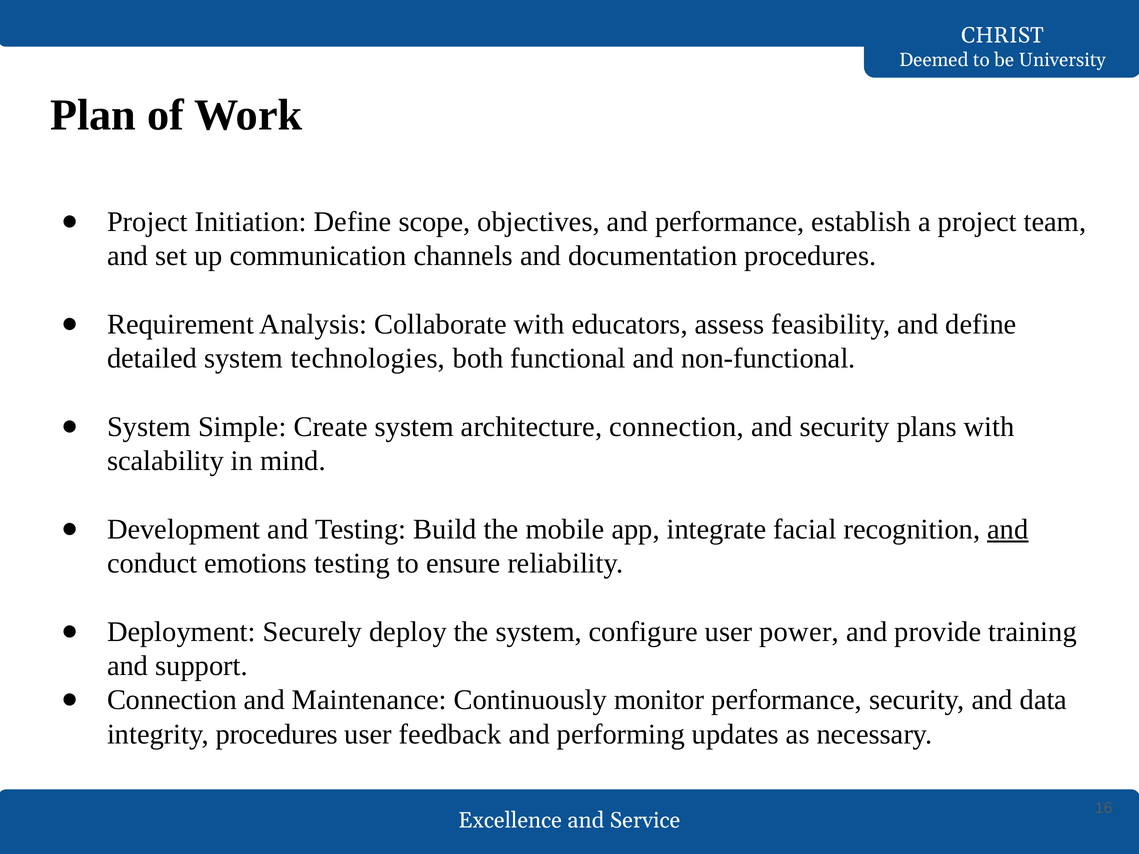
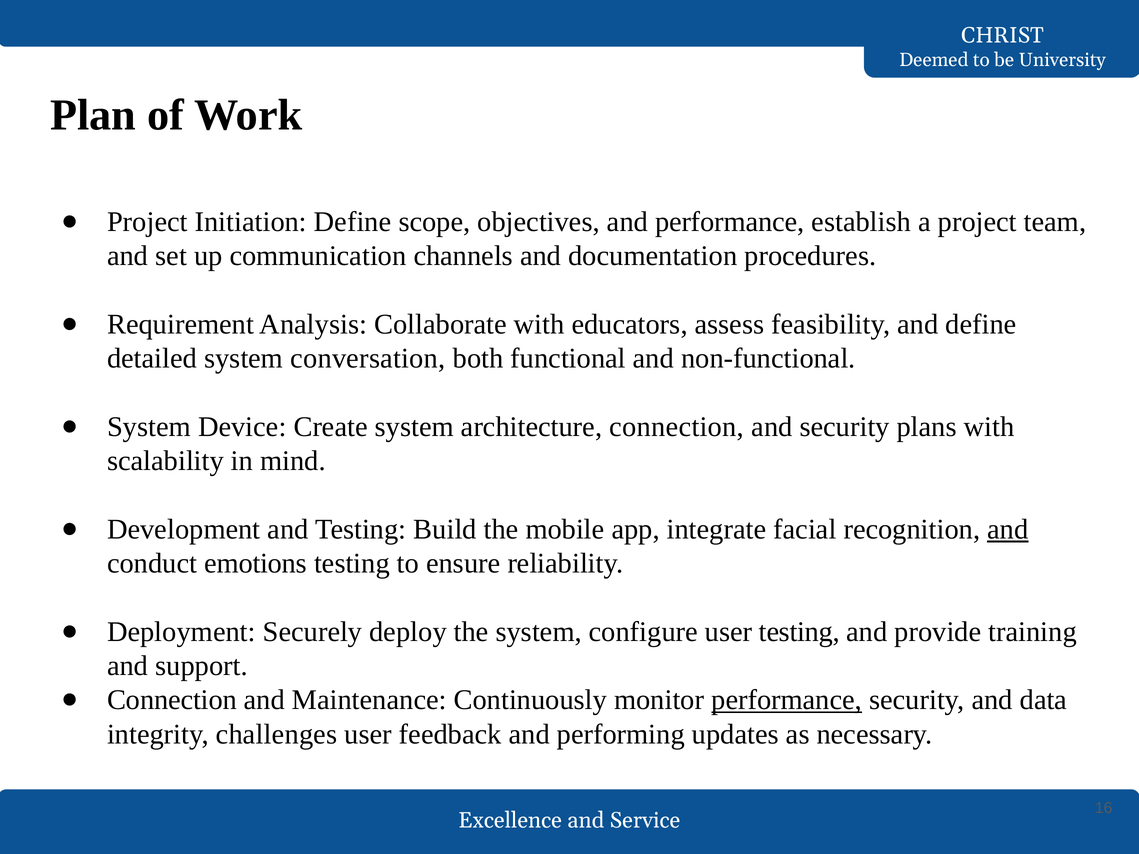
technologies: technologies -> conversation
Simple: Simple -> Device
user power: power -> testing
performance at (787, 700) underline: none -> present
integrity procedures: procedures -> challenges
